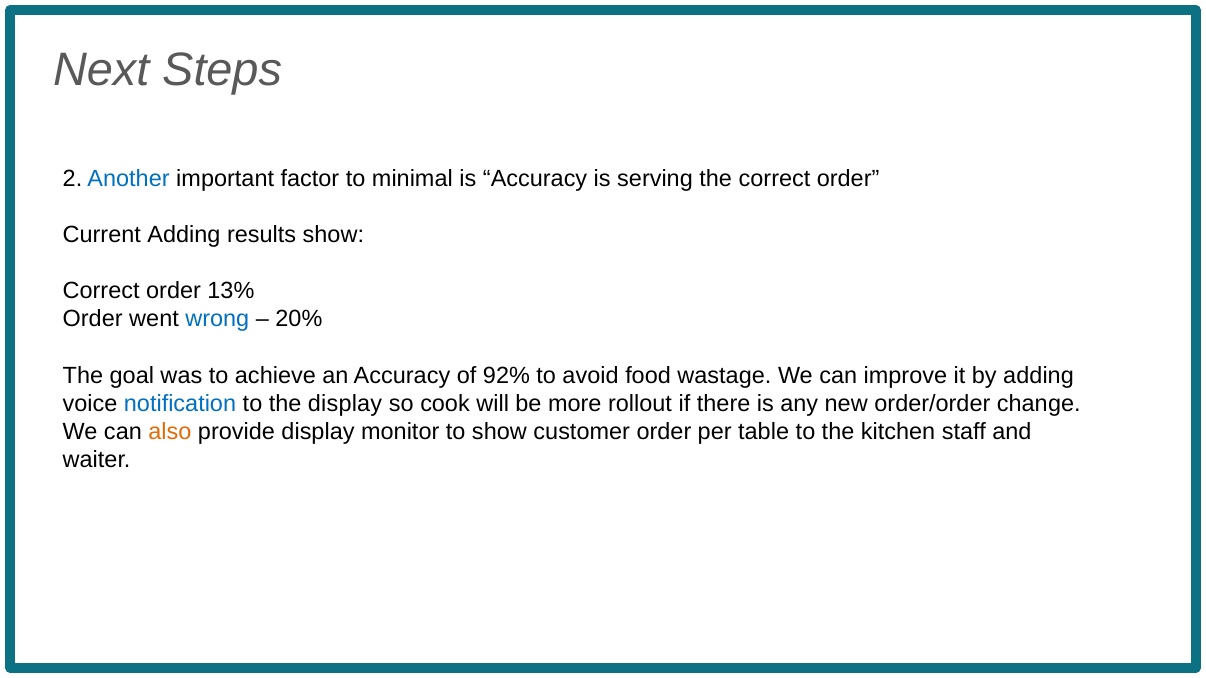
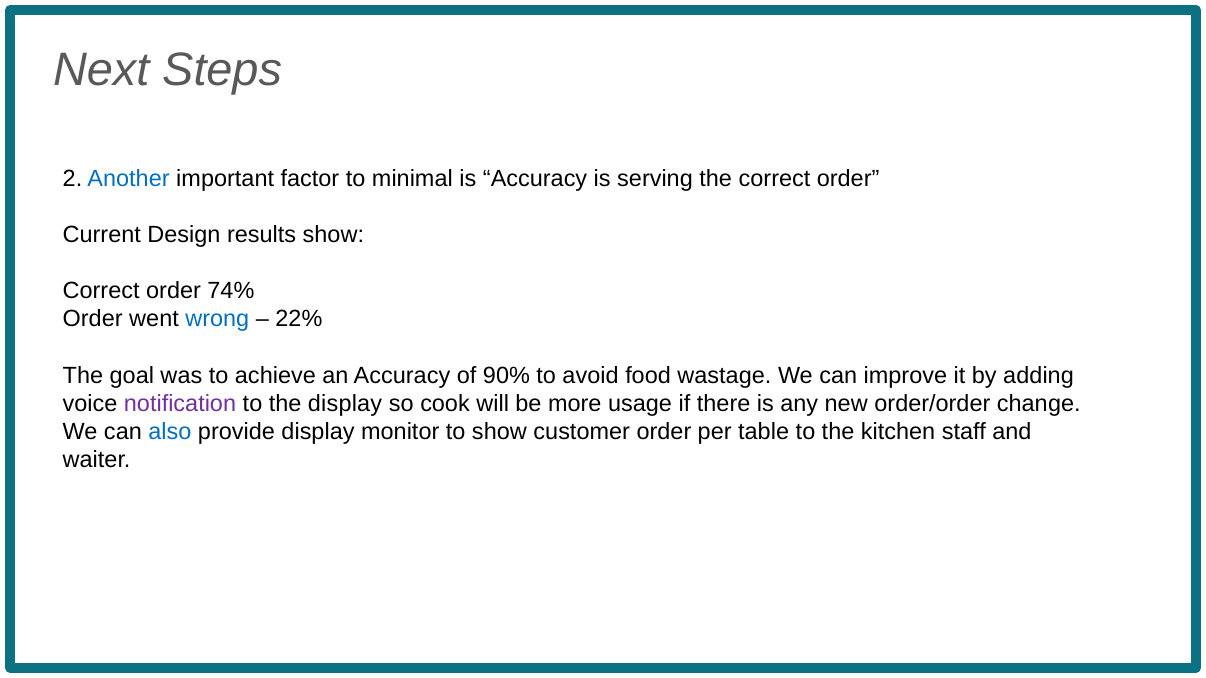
Current Adding: Adding -> Design
13%: 13% -> 74%
20%: 20% -> 22%
92%: 92% -> 90%
notification colour: blue -> purple
rollout: rollout -> usage
also colour: orange -> blue
